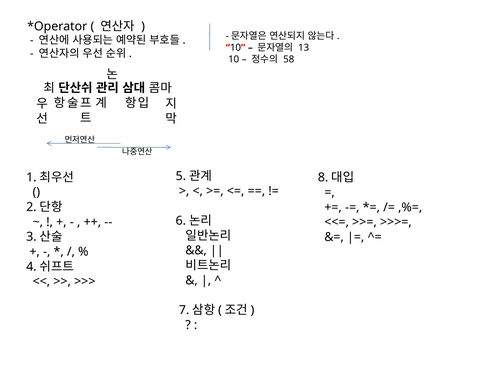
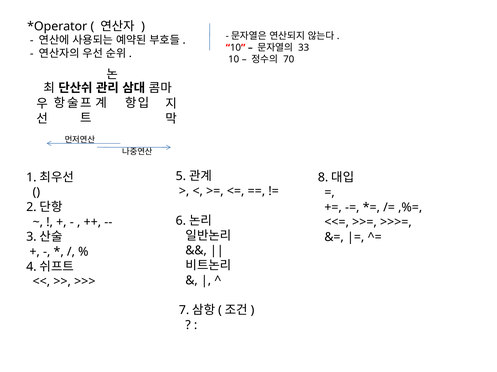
13: 13 -> 33
58: 58 -> 70
